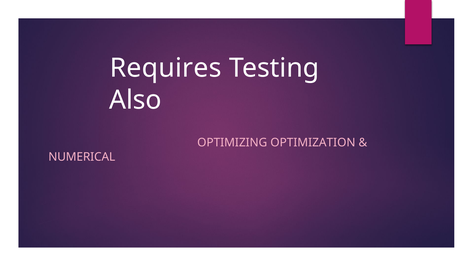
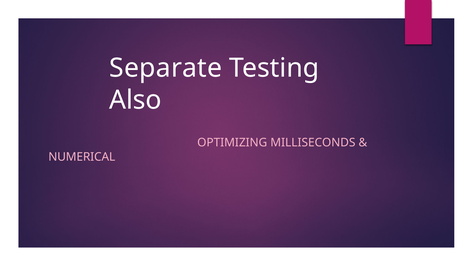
Requires: Requires -> Separate
OPTIMIZATION: OPTIMIZATION -> MILLISECONDS
